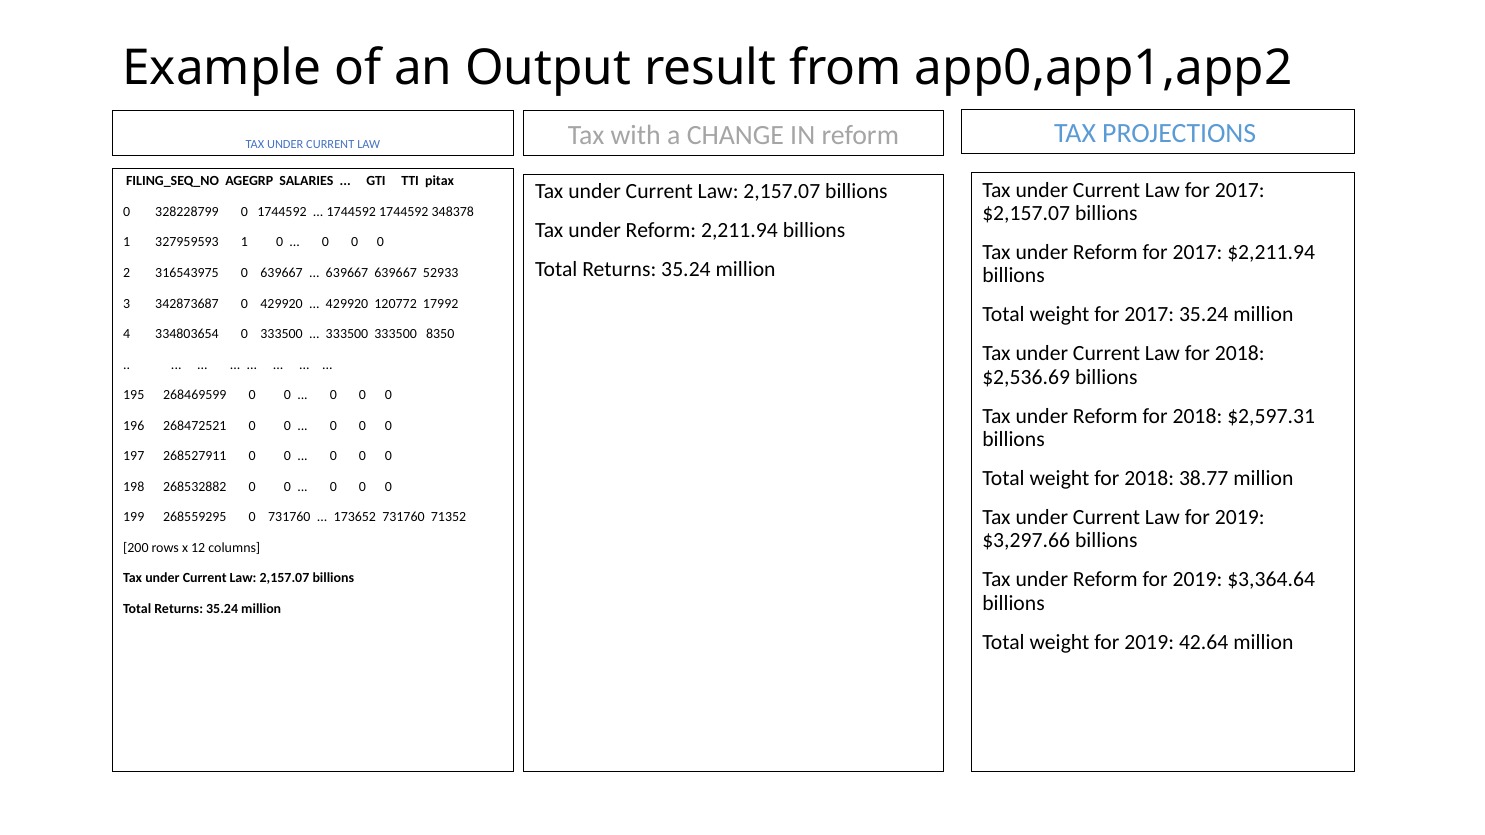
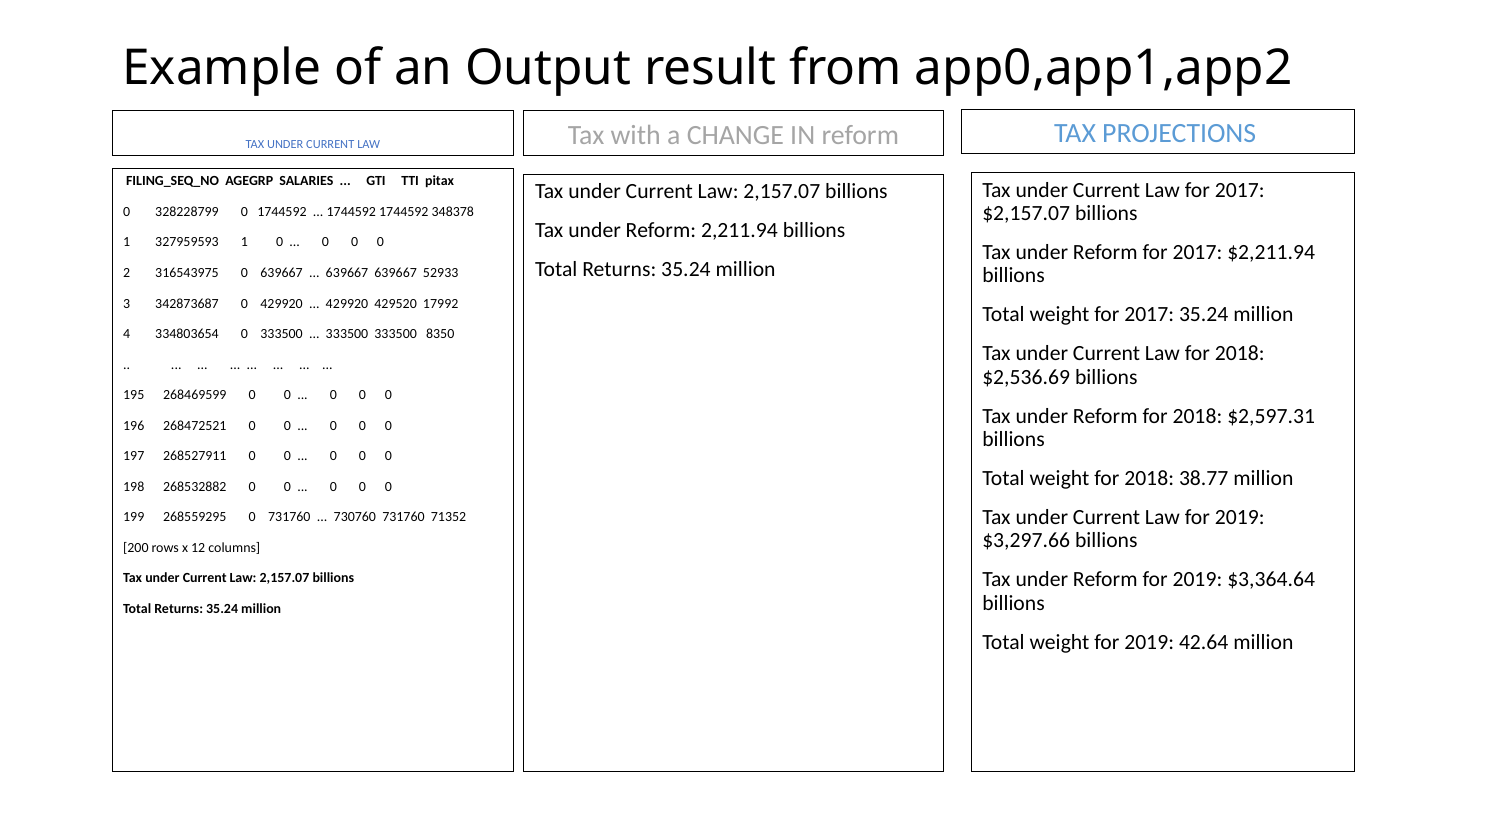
120772: 120772 -> 429520
173652: 173652 -> 730760
